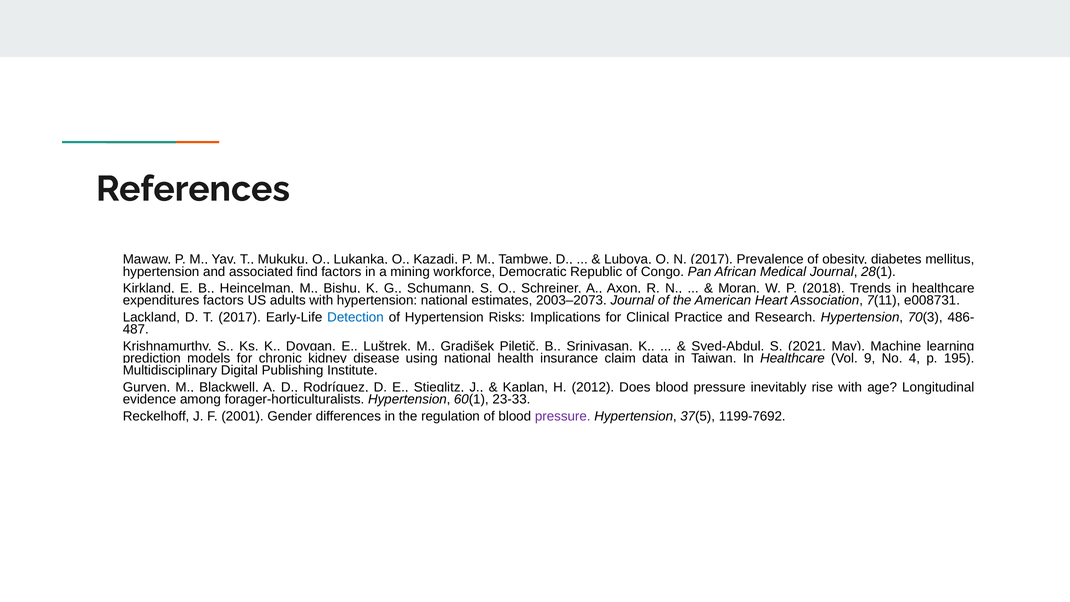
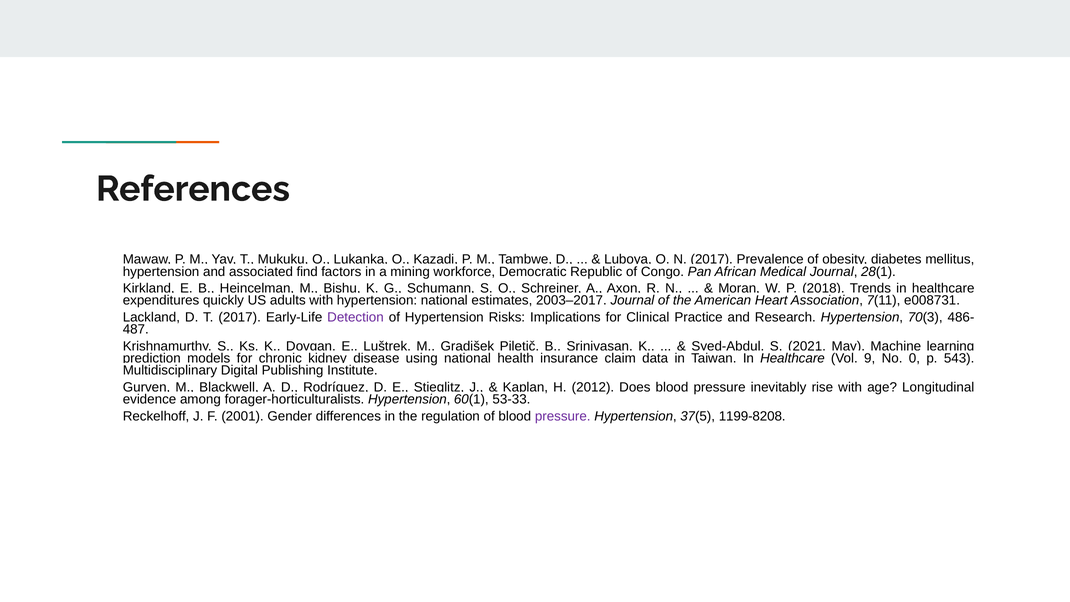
expenditures factors: factors -> quickly
2003–2073: 2003–2073 -> 2003–2017
Detection colour: blue -> purple
4: 4 -> 0
195: 195 -> 543
23-33: 23-33 -> 53-33
1199-7692: 1199-7692 -> 1199-8208
